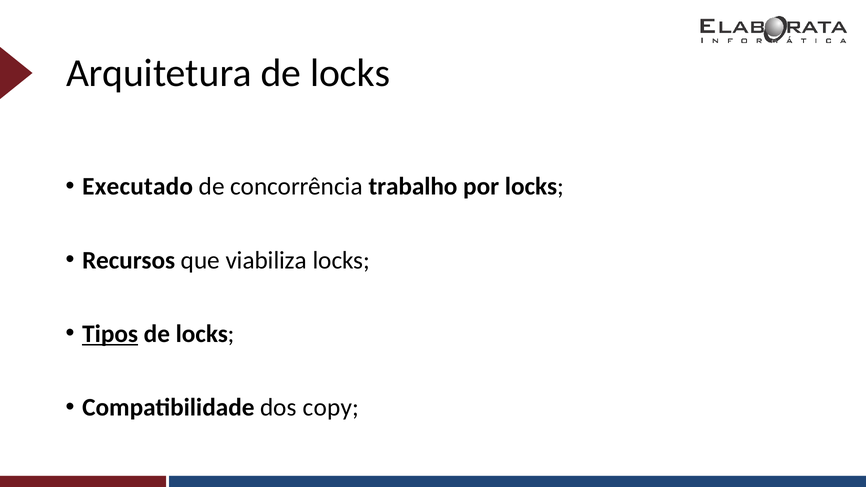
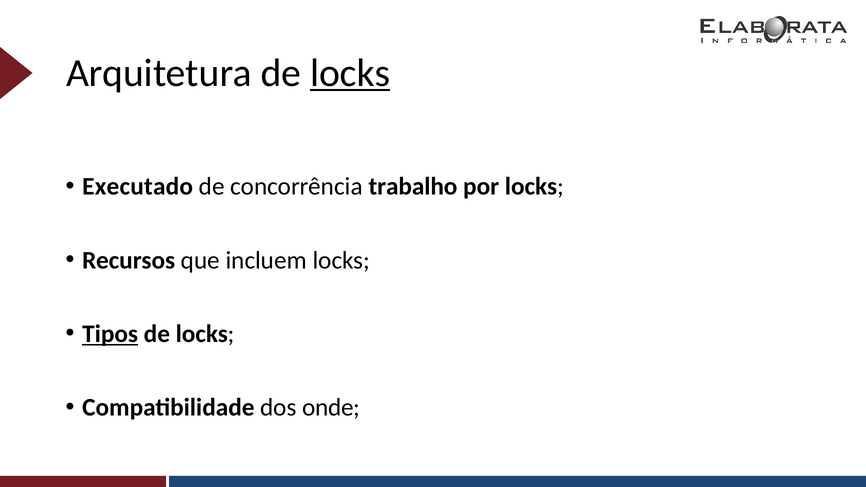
locks at (350, 73) underline: none -> present
viabiliza: viabiliza -> incluem
copy: copy -> onde
